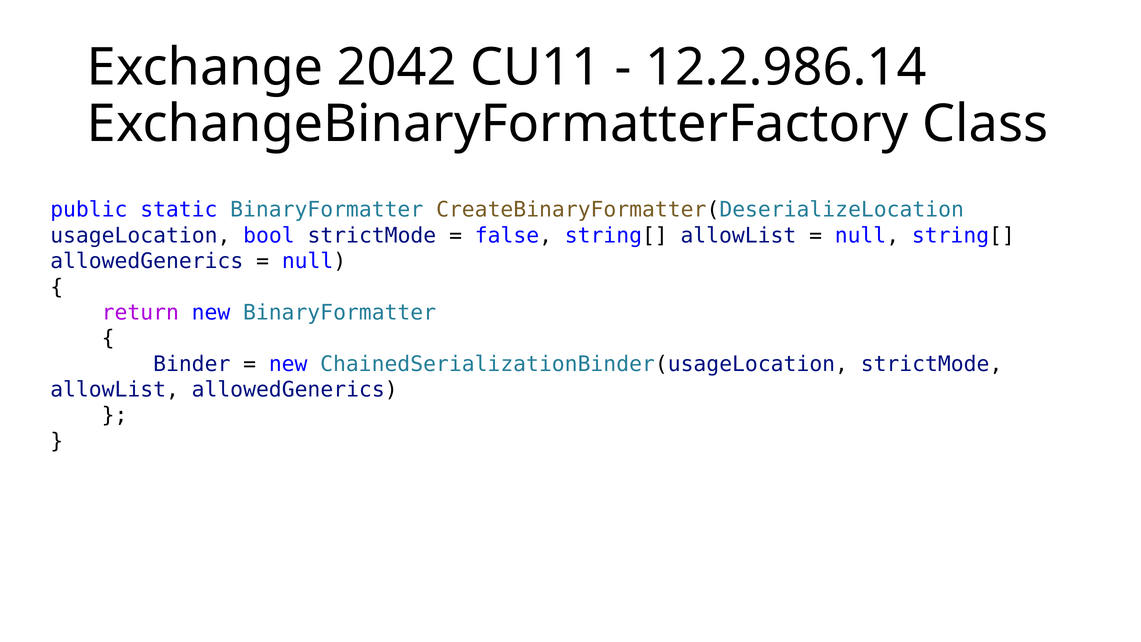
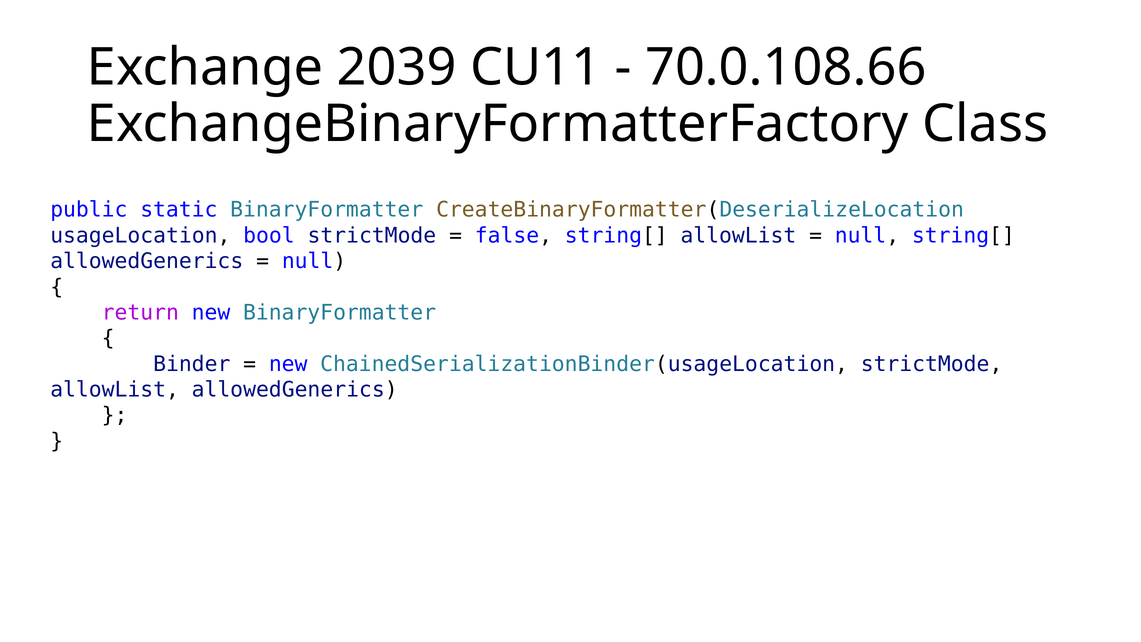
2042: 2042 -> 2039
12.2.986.14: 12.2.986.14 -> 70.0.108.66
